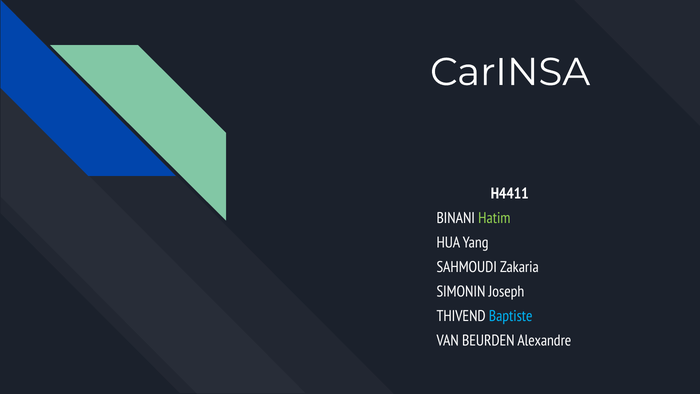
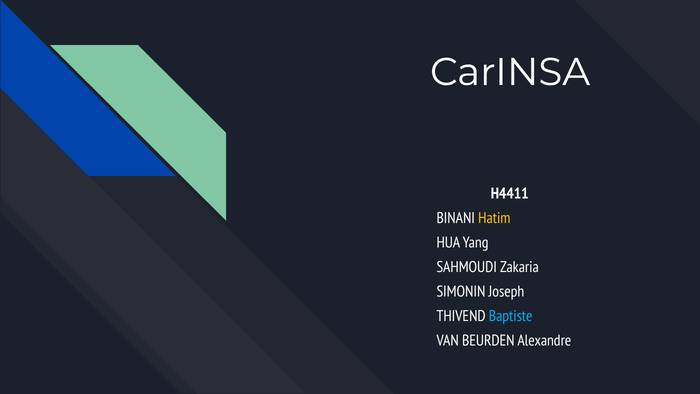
Hatim colour: light green -> yellow
